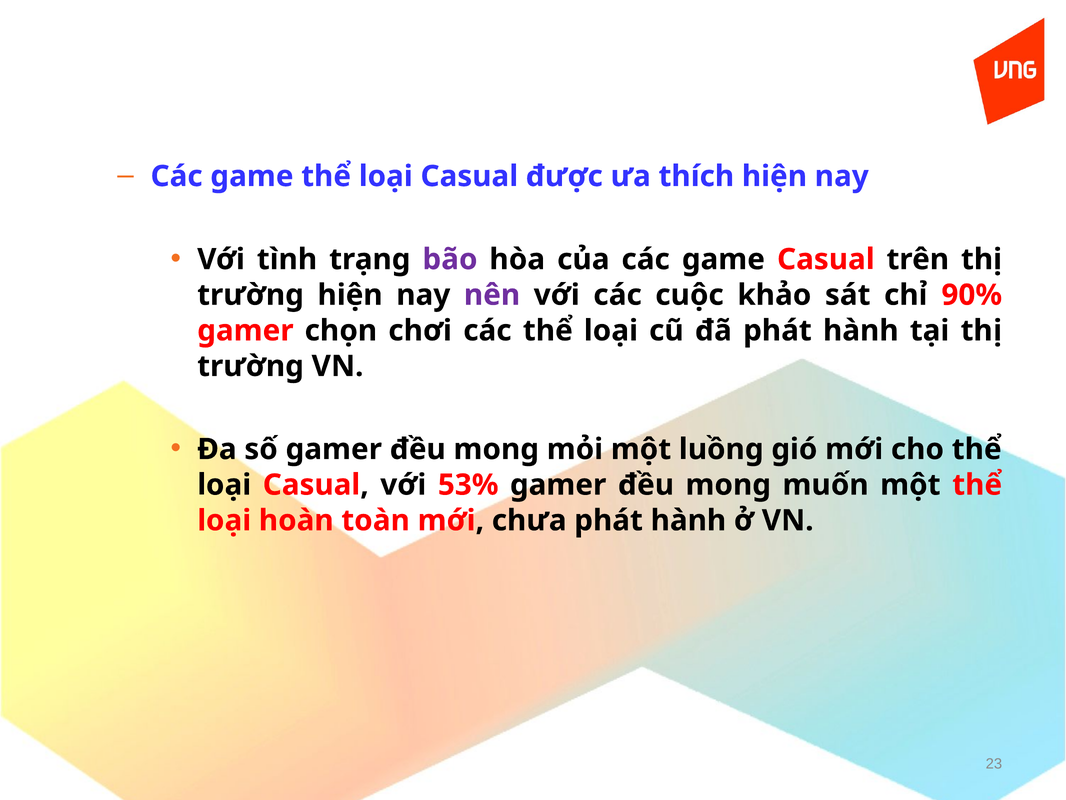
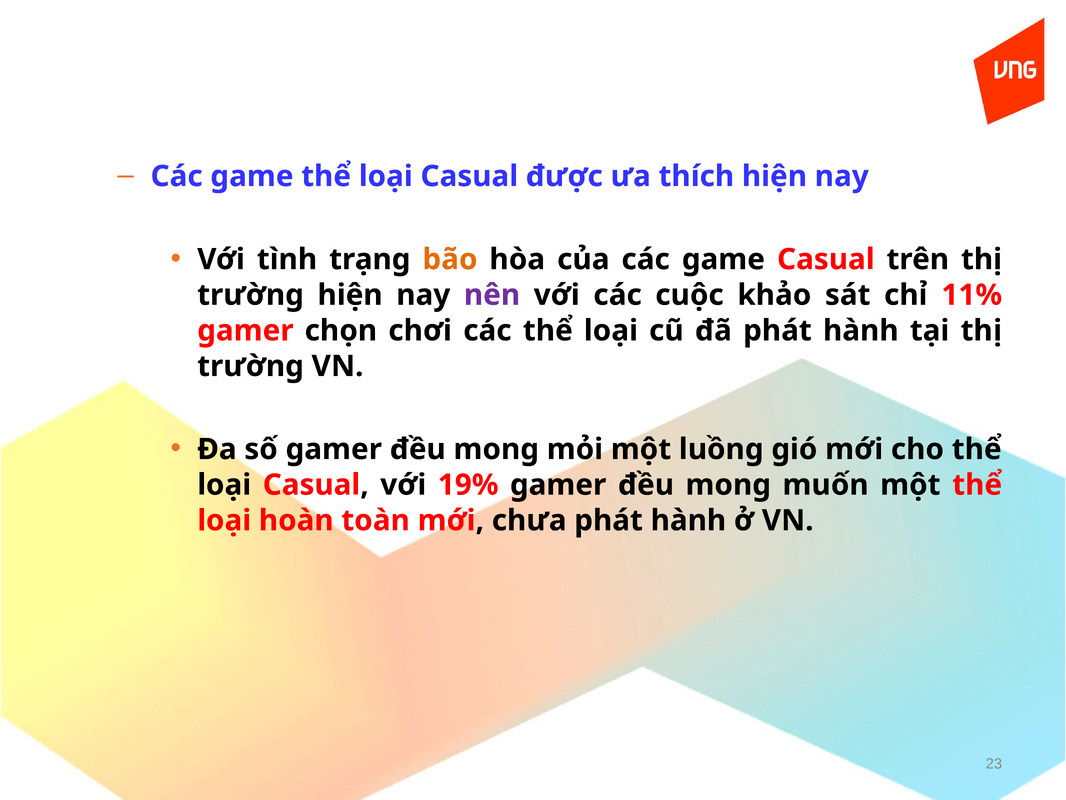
bão colour: purple -> orange
90%: 90% -> 11%
53%: 53% -> 19%
